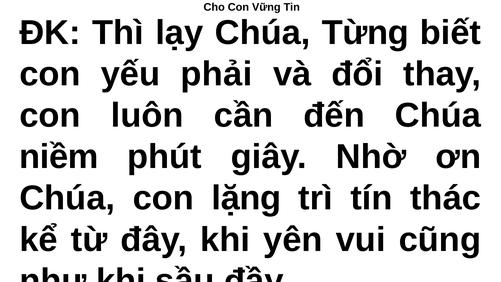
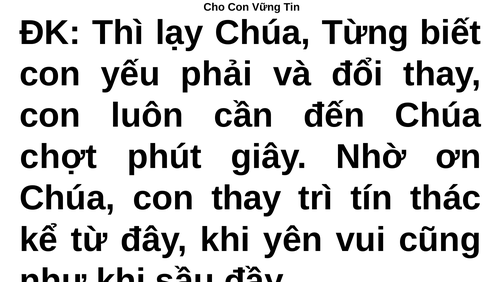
niềm: niềm -> chợt
con lặng: lặng -> thay
